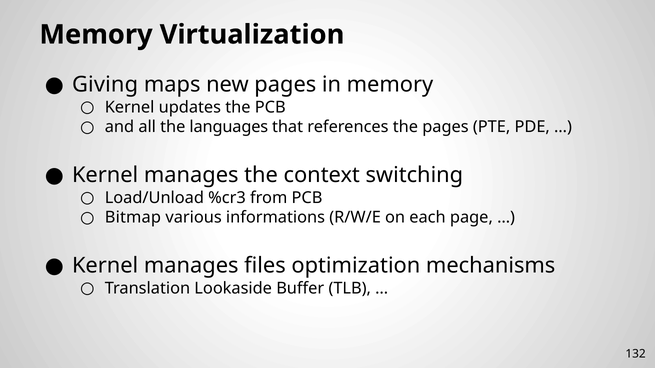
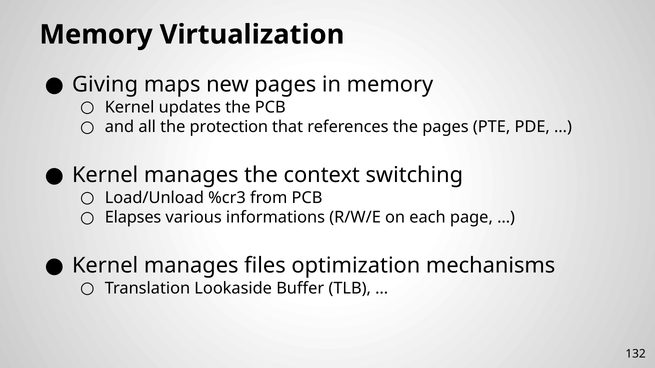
languages: languages -> protection
Bitmap: Bitmap -> Elapses
